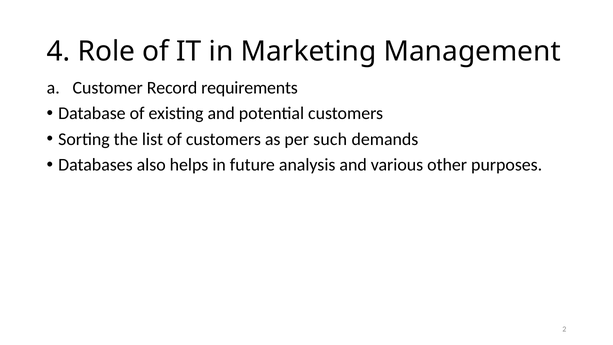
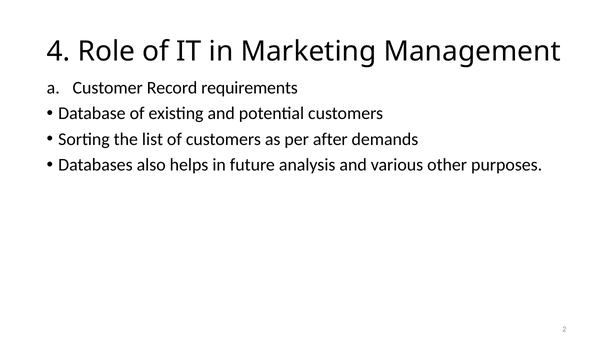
such: such -> after
